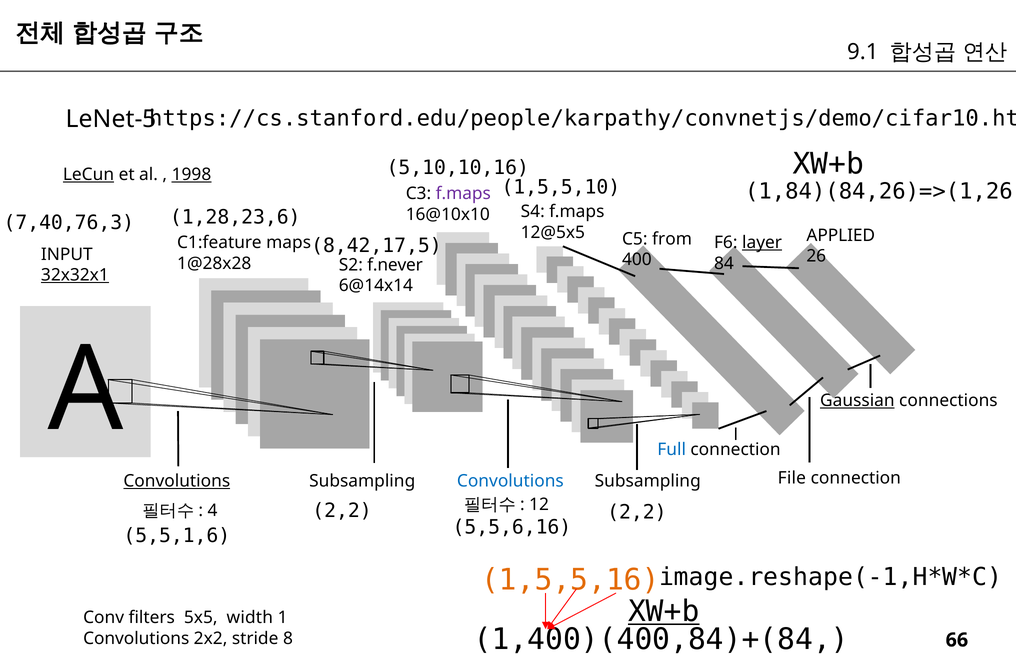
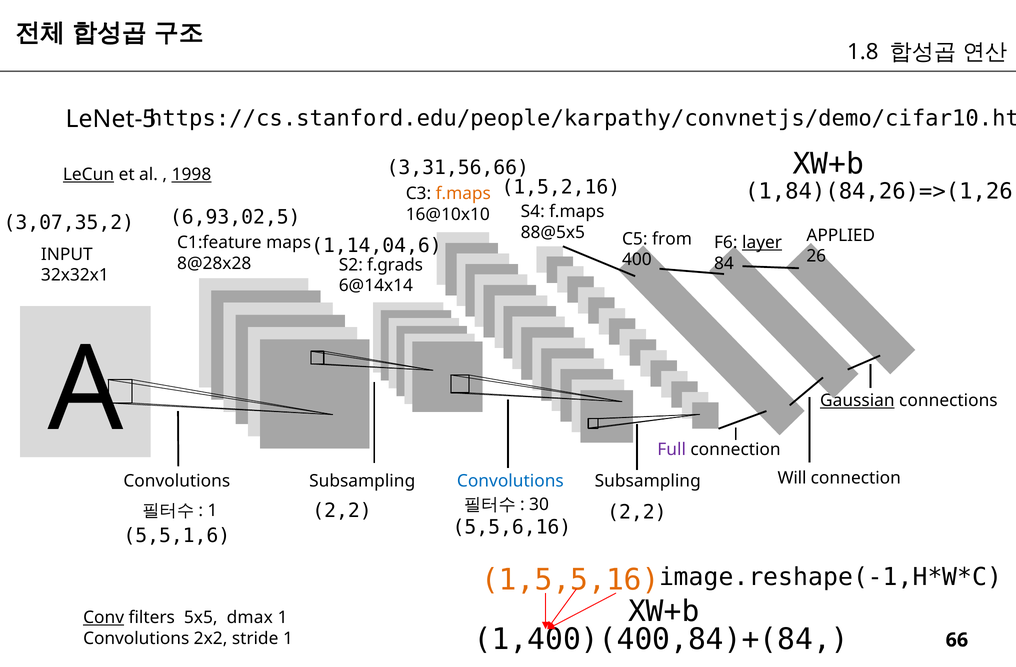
9.1: 9.1 -> 1.8
5,10,10,16: 5,10,10,16 -> 3,31,56,66
1,5,5,10: 1,5,5,10 -> 1,5,2,16
f.maps at (463, 194) colour: purple -> orange
1,28,23,6: 1,28,23,6 -> 6,93,02,5
7,40,76,3: 7,40,76,3 -> 3,07,35,2
12@5x5: 12@5x5 -> 88@5x5
8,42,17,5: 8,42,17,5 -> 1,14,04,6
1@28x28: 1@28x28 -> 8@28x28
f.never: f.never -> f.grads
32x32x1 underline: present -> none
Full colour: blue -> purple
File: File -> Will
Convolutions at (177, 481) underline: present -> none
4 at (212, 511): 4 -> 1
12: 12 -> 30
XW+b at (664, 612) underline: present -> none
Conv underline: none -> present
width: width -> dmax
stride 8: 8 -> 1
